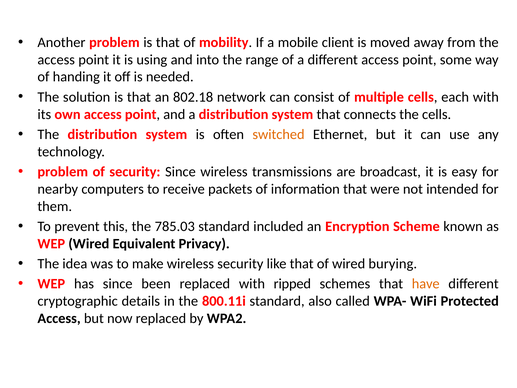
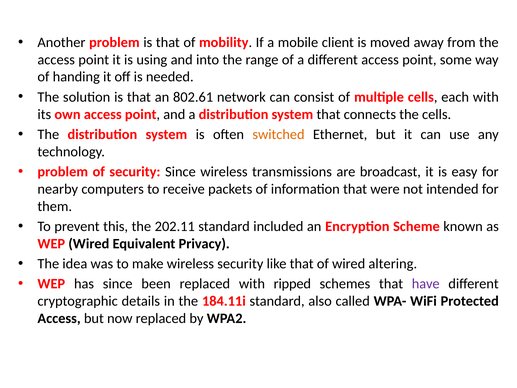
802.18: 802.18 -> 802.61
785.03: 785.03 -> 202.11
burying: burying -> altering
have colour: orange -> purple
800.11i: 800.11i -> 184.11i
